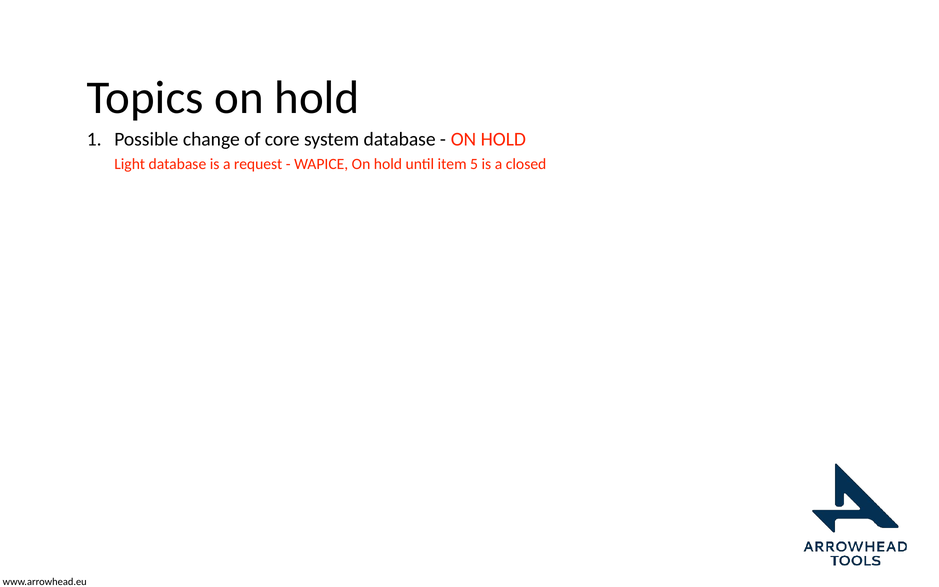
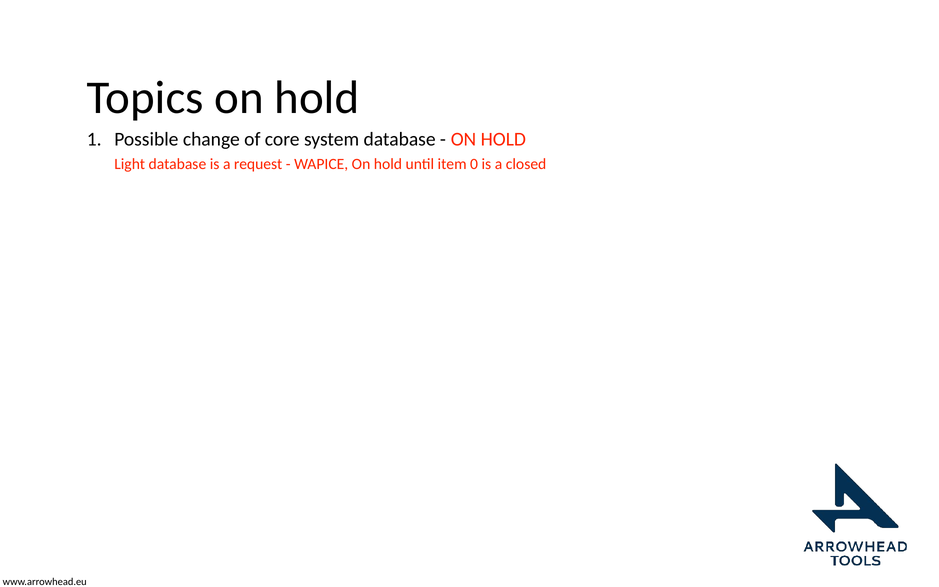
5: 5 -> 0
